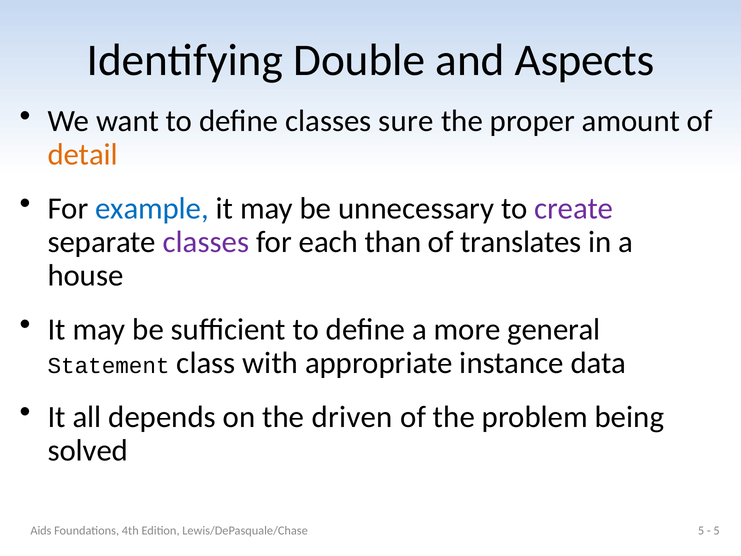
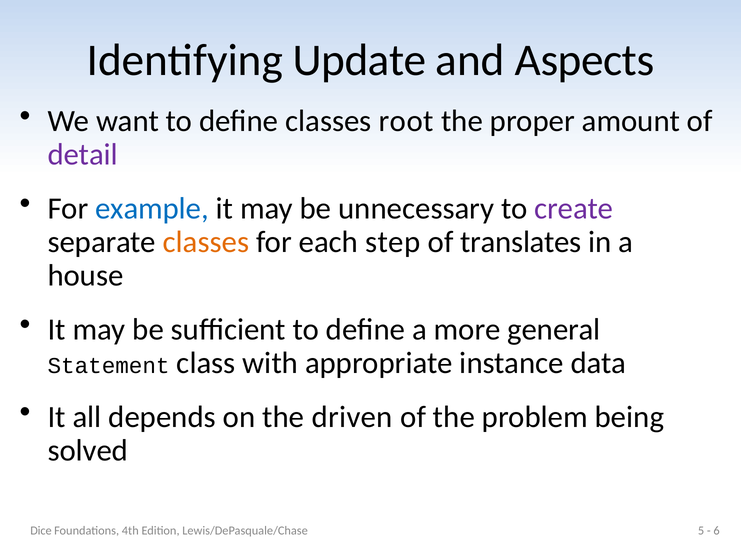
Double: Double -> Update
sure: sure -> root
detail colour: orange -> purple
classes at (206, 242) colour: purple -> orange
than: than -> step
Aids: Aids -> Dice
5 at (717, 531): 5 -> 6
